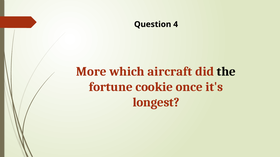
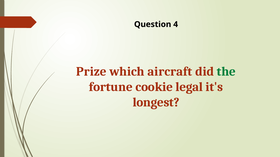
More: More -> Prize
the colour: black -> green
once: once -> legal
